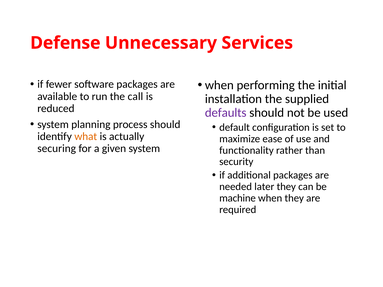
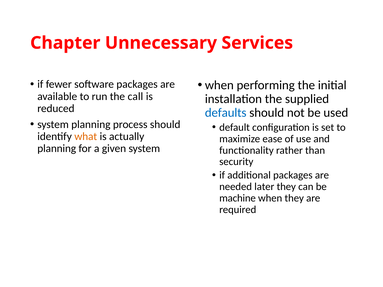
Defense: Defense -> Chapter
defaults colour: purple -> blue
securing at (57, 149): securing -> planning
